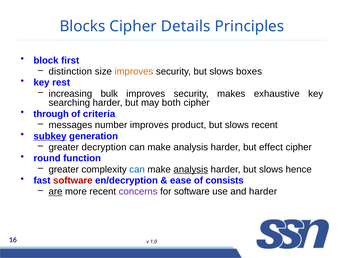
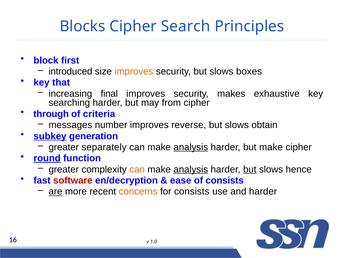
Details: Details -> Search
distinction: distinction -> introduced
rest: rest -> that
bulk: bulk -> final
both: both -> from
product: product -> reverse
slows recent: recent -> obtain
decryption: decryption -> separately
analysis at (191, 147) underline: none -> present
but effect: effect -> make
round underline: none -> present
can at (137, 169) colour: blue -> orange
but at (250, 169) underline: none -> present
concerns colour: purple -> orange
for software: software -> consists
